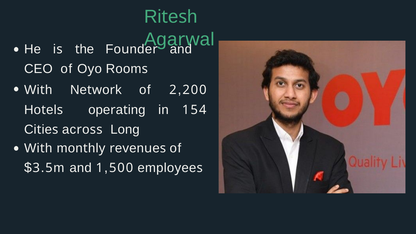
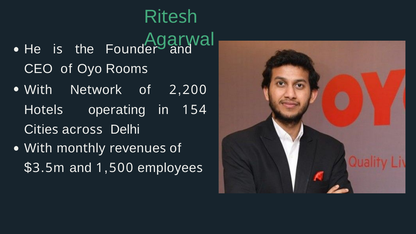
Long: Long -> Delhi
